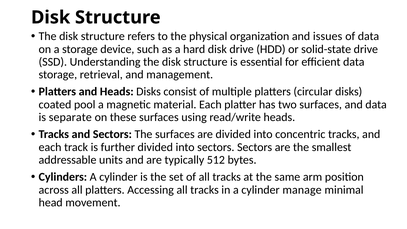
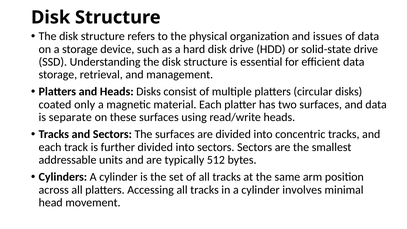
pool: pool -> only
manage: manage -> involves
